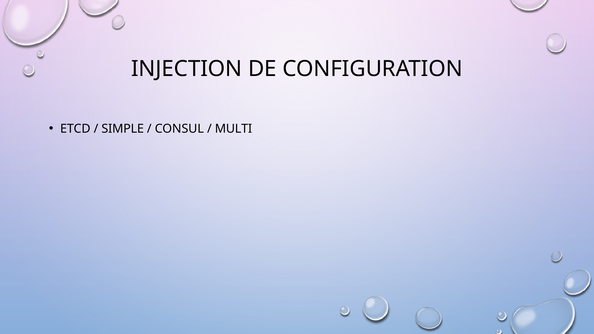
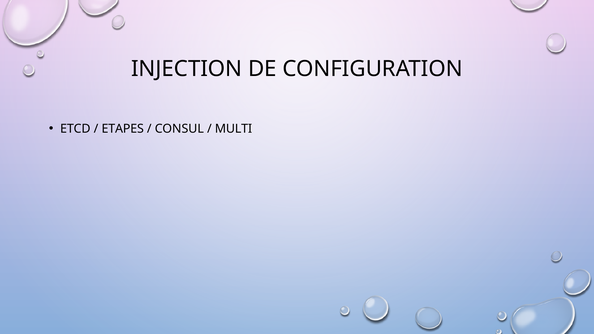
SIMPLE: SIMPLE -> ETAPES
